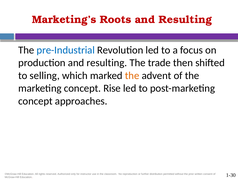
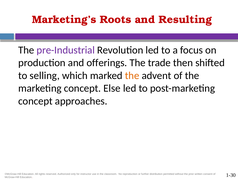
pre-Industrial colour: blue -> purple
production and resulting: resulting -> offerings
Rise: Rise -> Else
